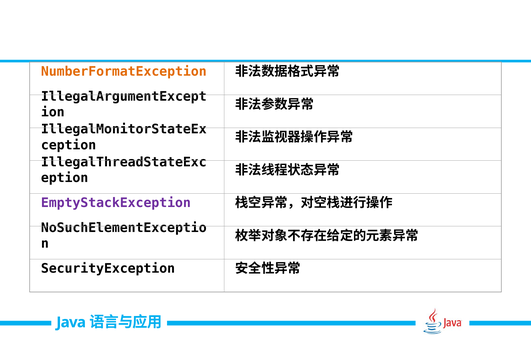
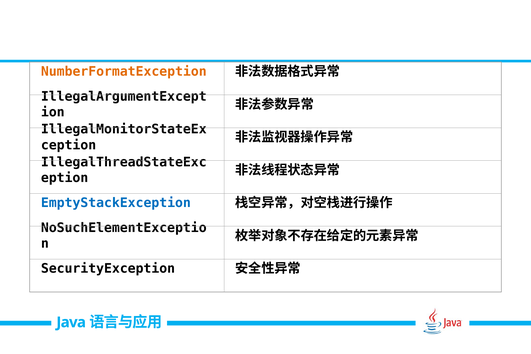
EmptyStackException colour: purple -> blue
